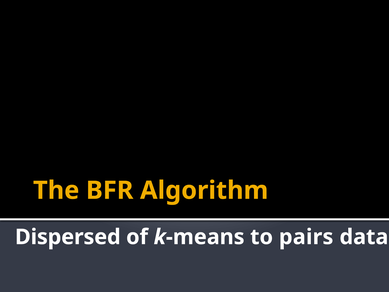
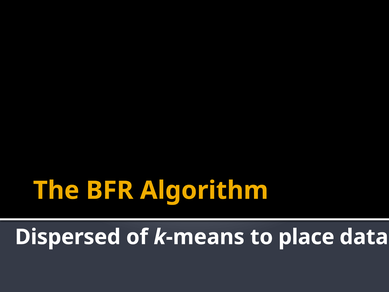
pairs: pairs -> place
